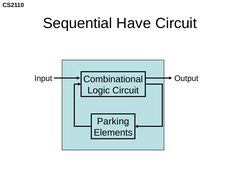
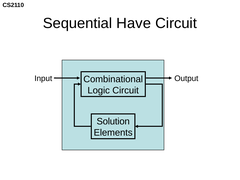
Parking: Parking -> Solution
